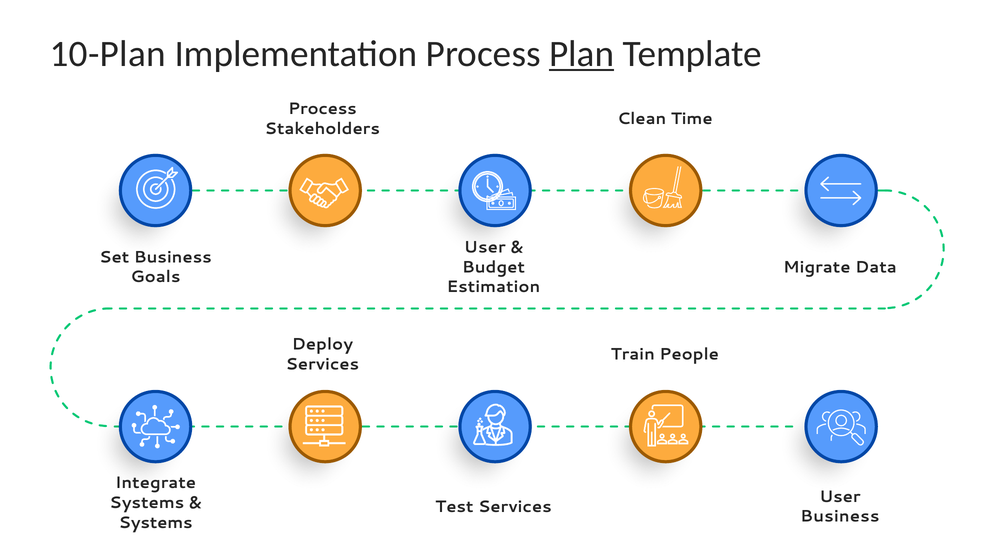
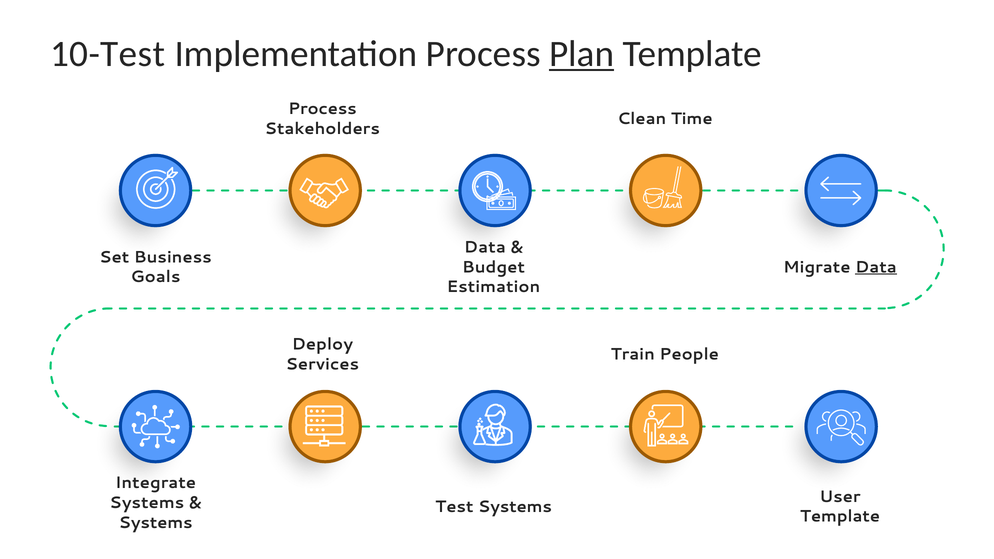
10-Plan: 10-Plan -> 10-Test
User at (485, 247): User -> Data
Data at (876, 267) underline: none -> present
Test Services: Services -> Systems
Business at (840, 517): Business -> Template
